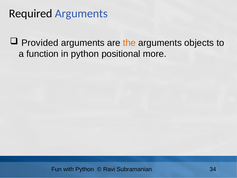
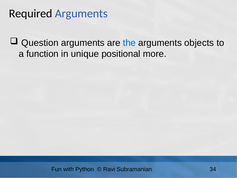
Provided: Provided -> Question
the colour: orange -> blue
in python: python -> unique
